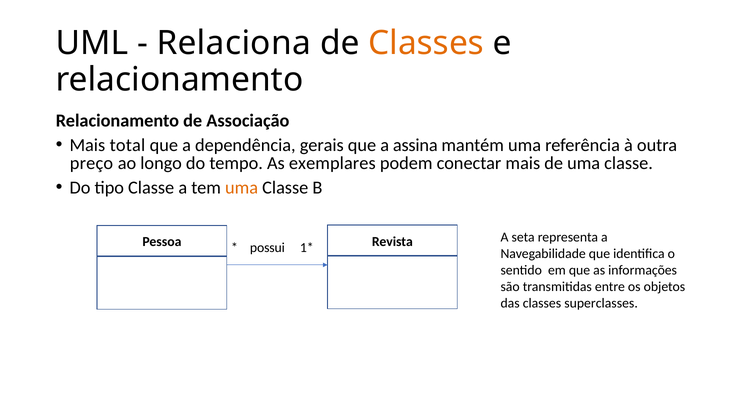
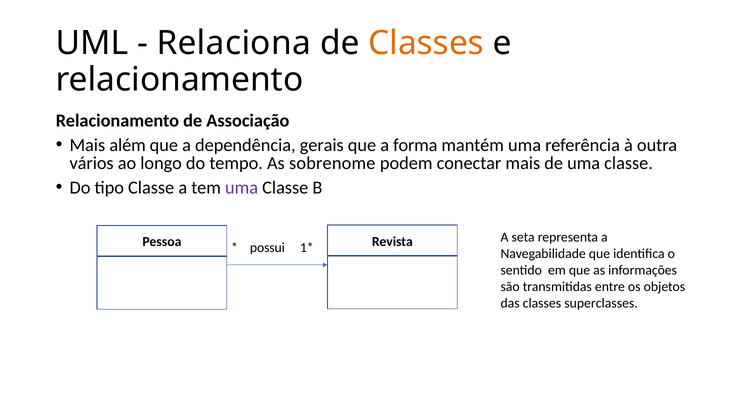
total: total -> além
assina: assina -> forma
preço: preço -> vários
exemplares: exemplares -> sobrenome
uma at (242, 188) colour: orange -> purple
